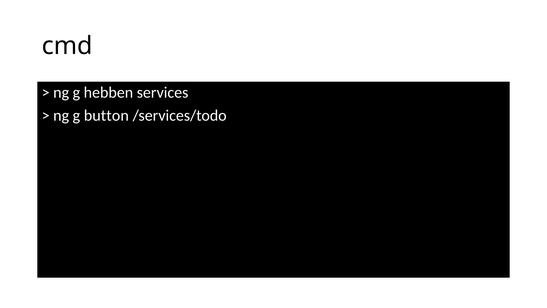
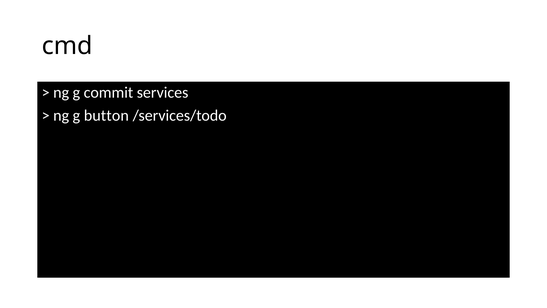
hebben: hebben -> commit
